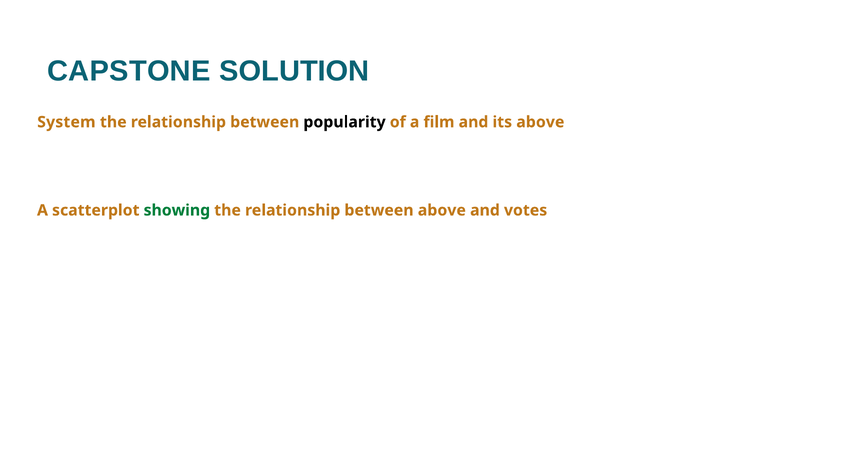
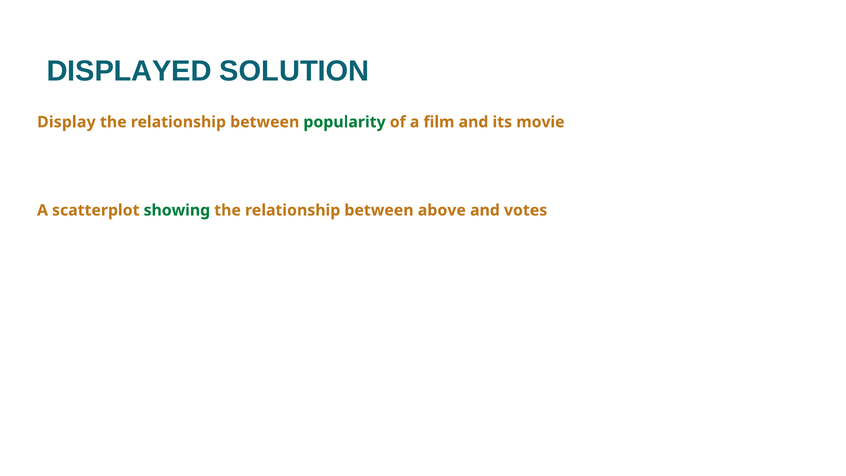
CAPSTONE: CAPSTONE -> DISPLAYED
System: System -> Display
popularity colour: black -> green
its above: above -> movie
